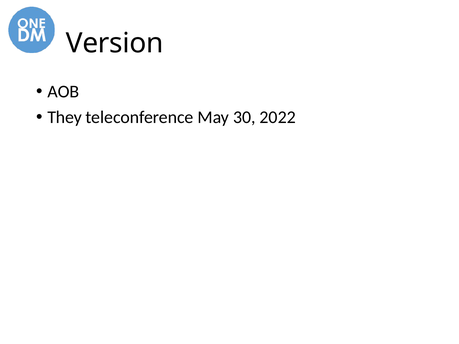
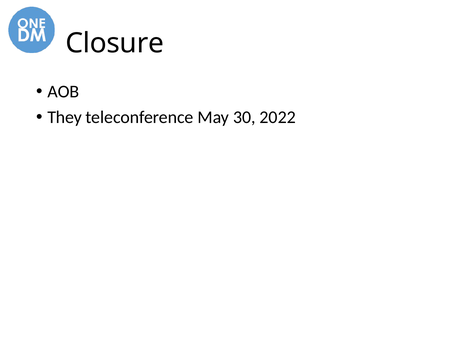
Version: Version -> Closure
